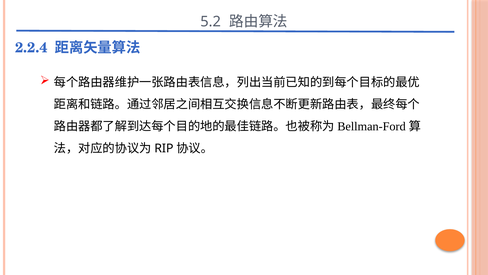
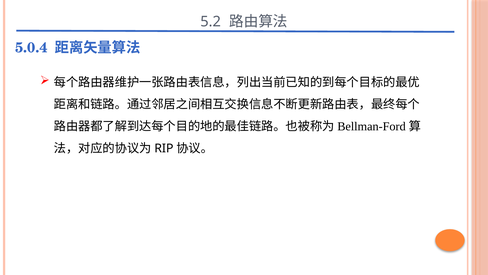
2.2.4: 2.2.4 -> 5.0.4
